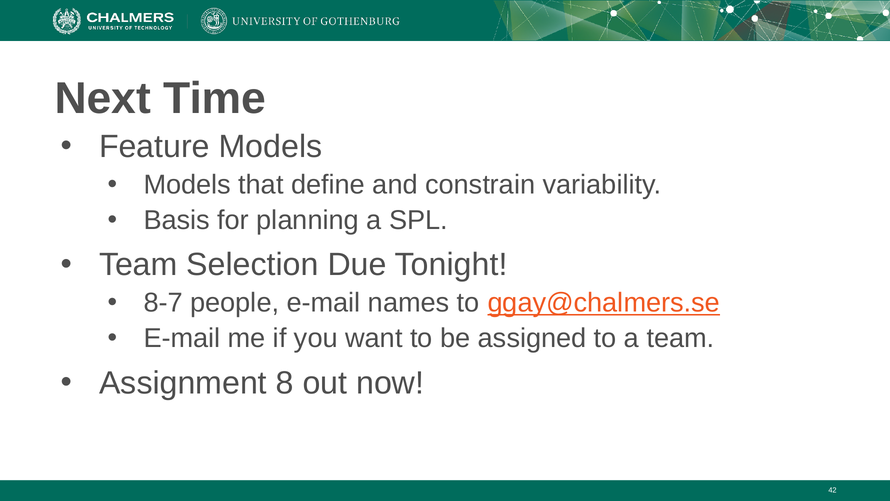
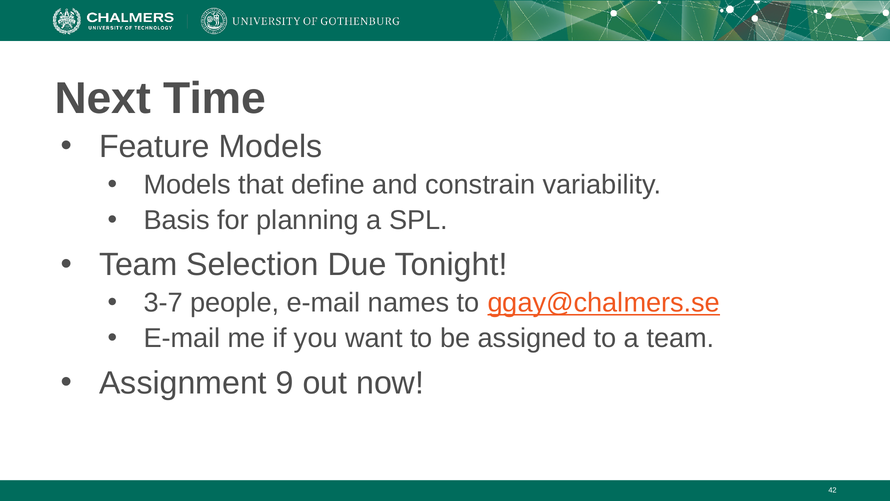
8-7: 8-7 -> 3-7
8: 8 -> 9
